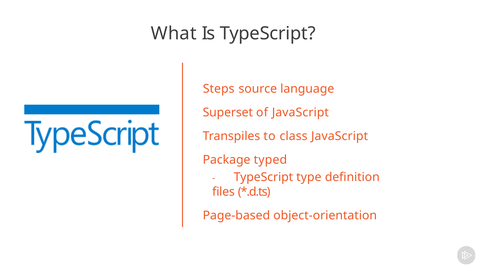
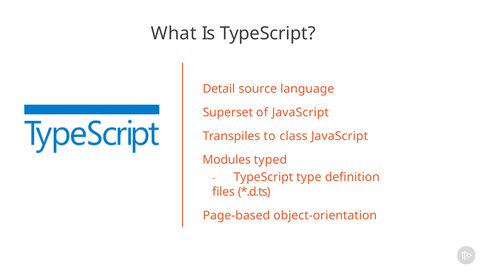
Steps: Steps -> Detail
Package: Package -> Modules
